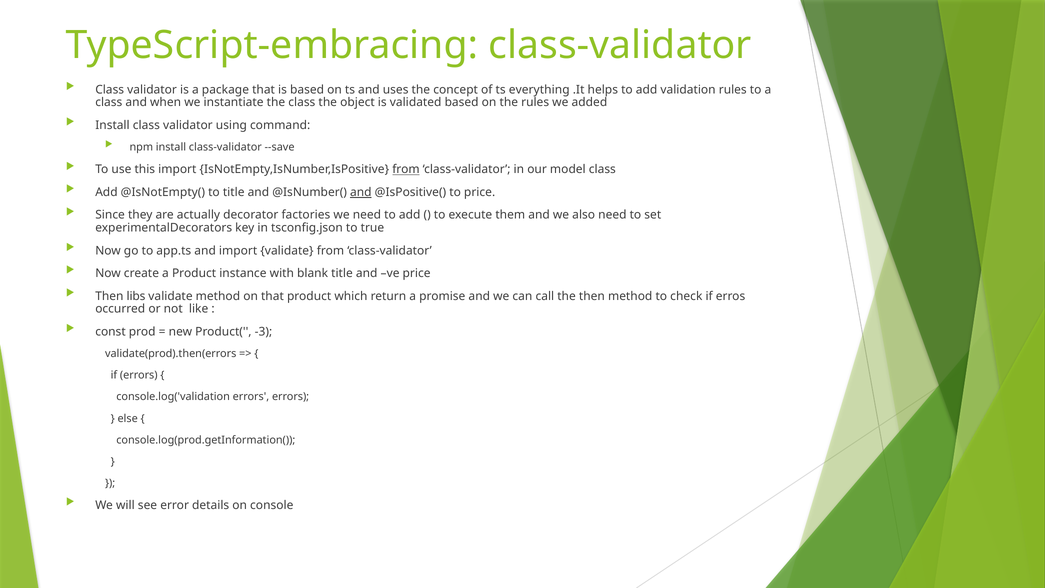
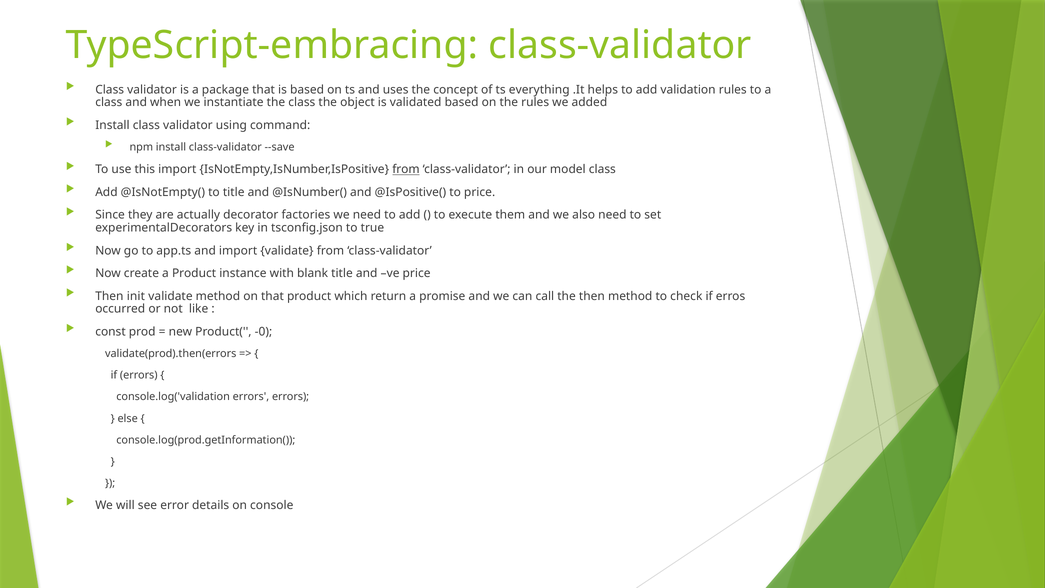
and at (361, 192) underline: present -> none
libs: libs -> init
-3: -3 -> -0
